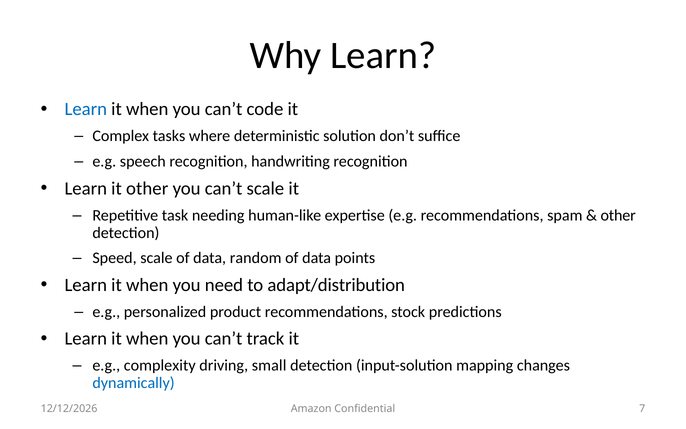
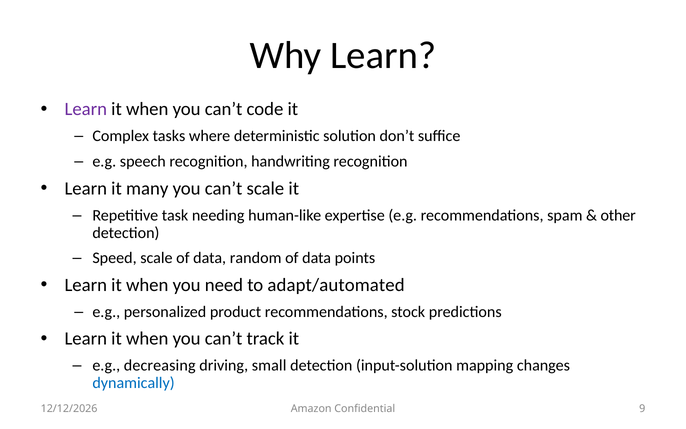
Learn at (86, 109) colour: blue -> purple
it other: other -> many
adapt/distribution: adapt/distribution -> adapt/automated
complexity: complexity -> decreasing
7: 7 -> 9
